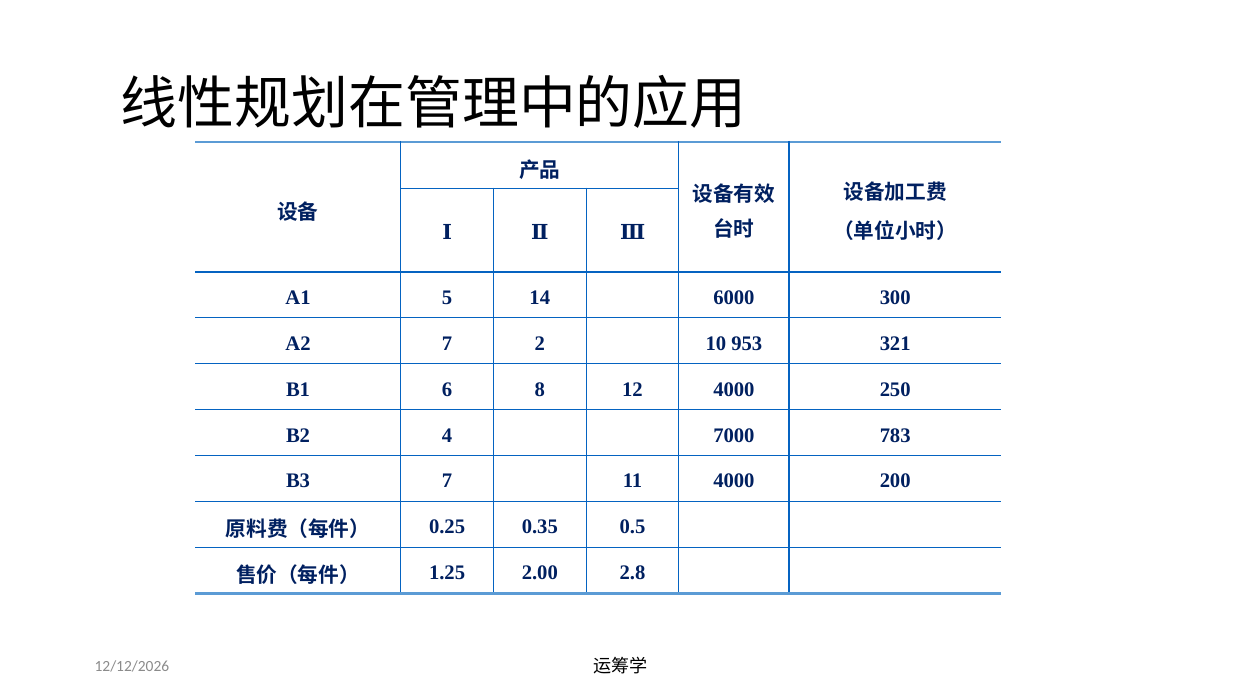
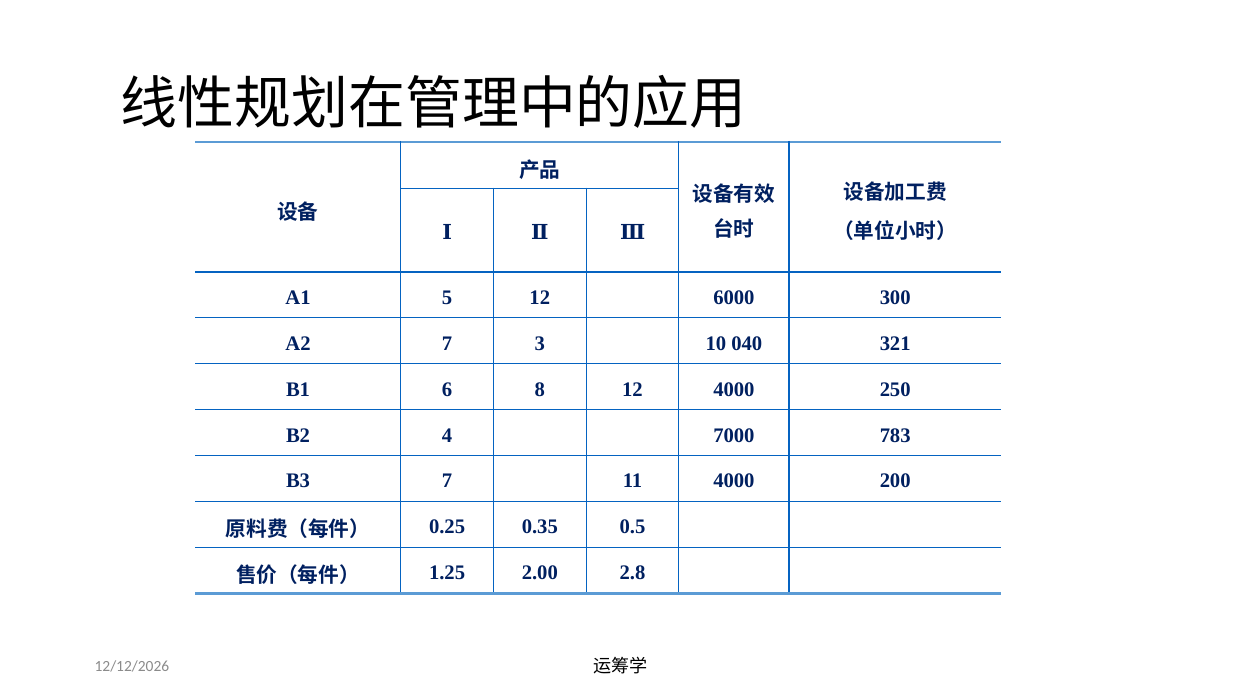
5 14: 14 -> 12
2: 2 -> 3
953: 953 -> 040
